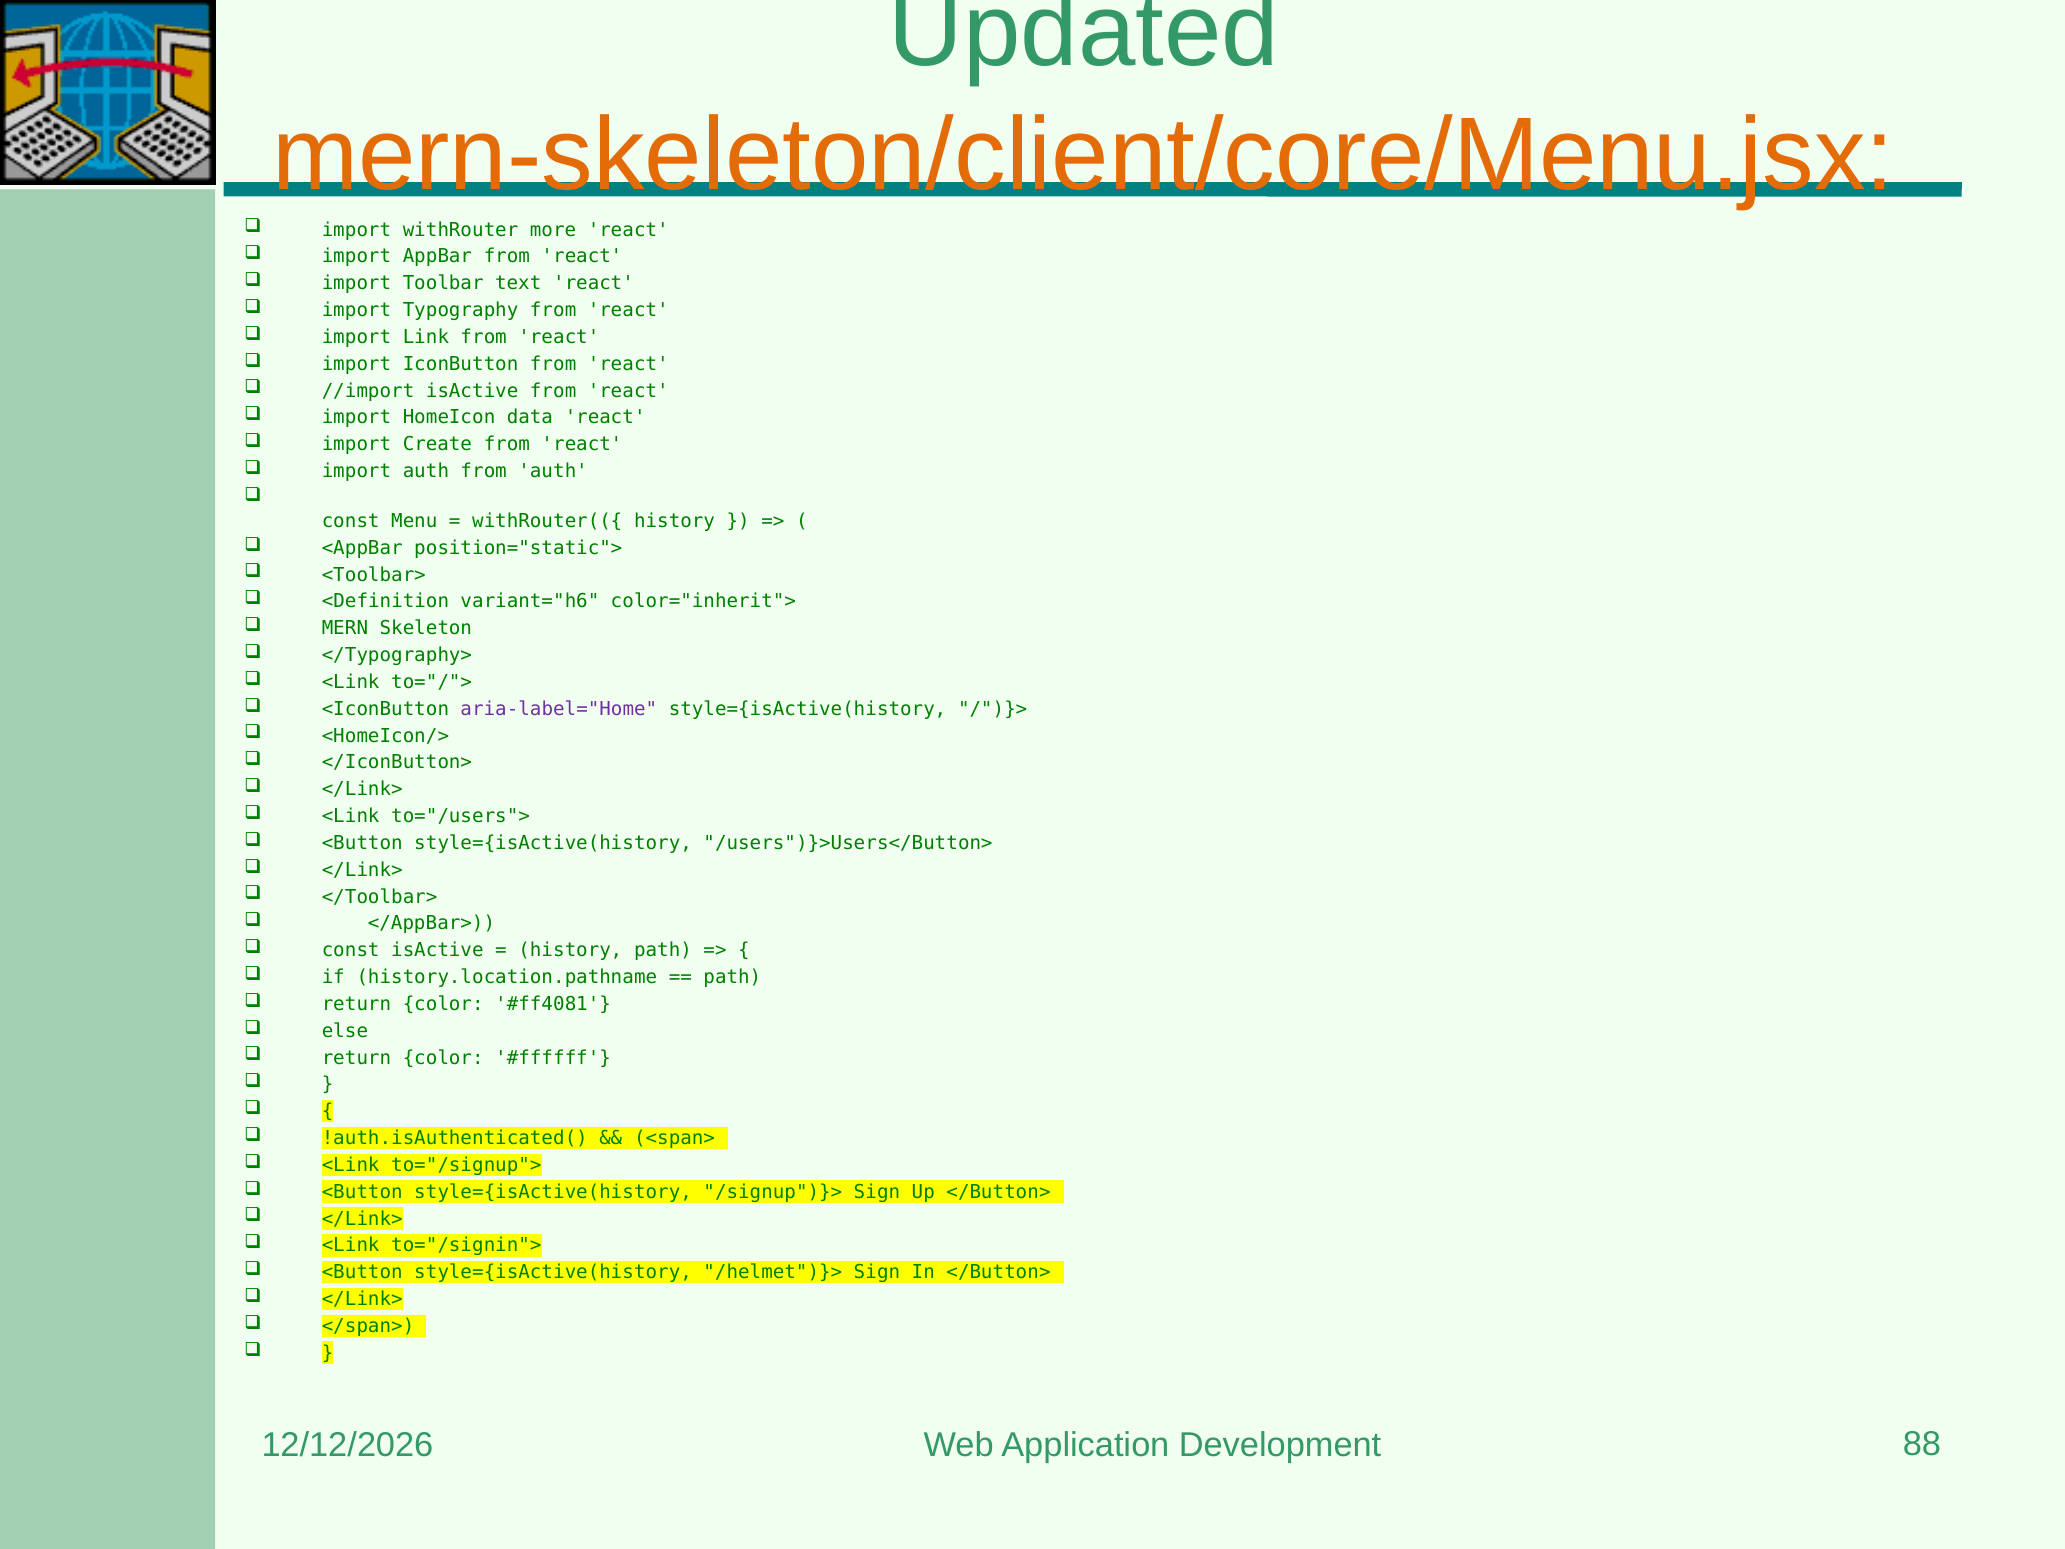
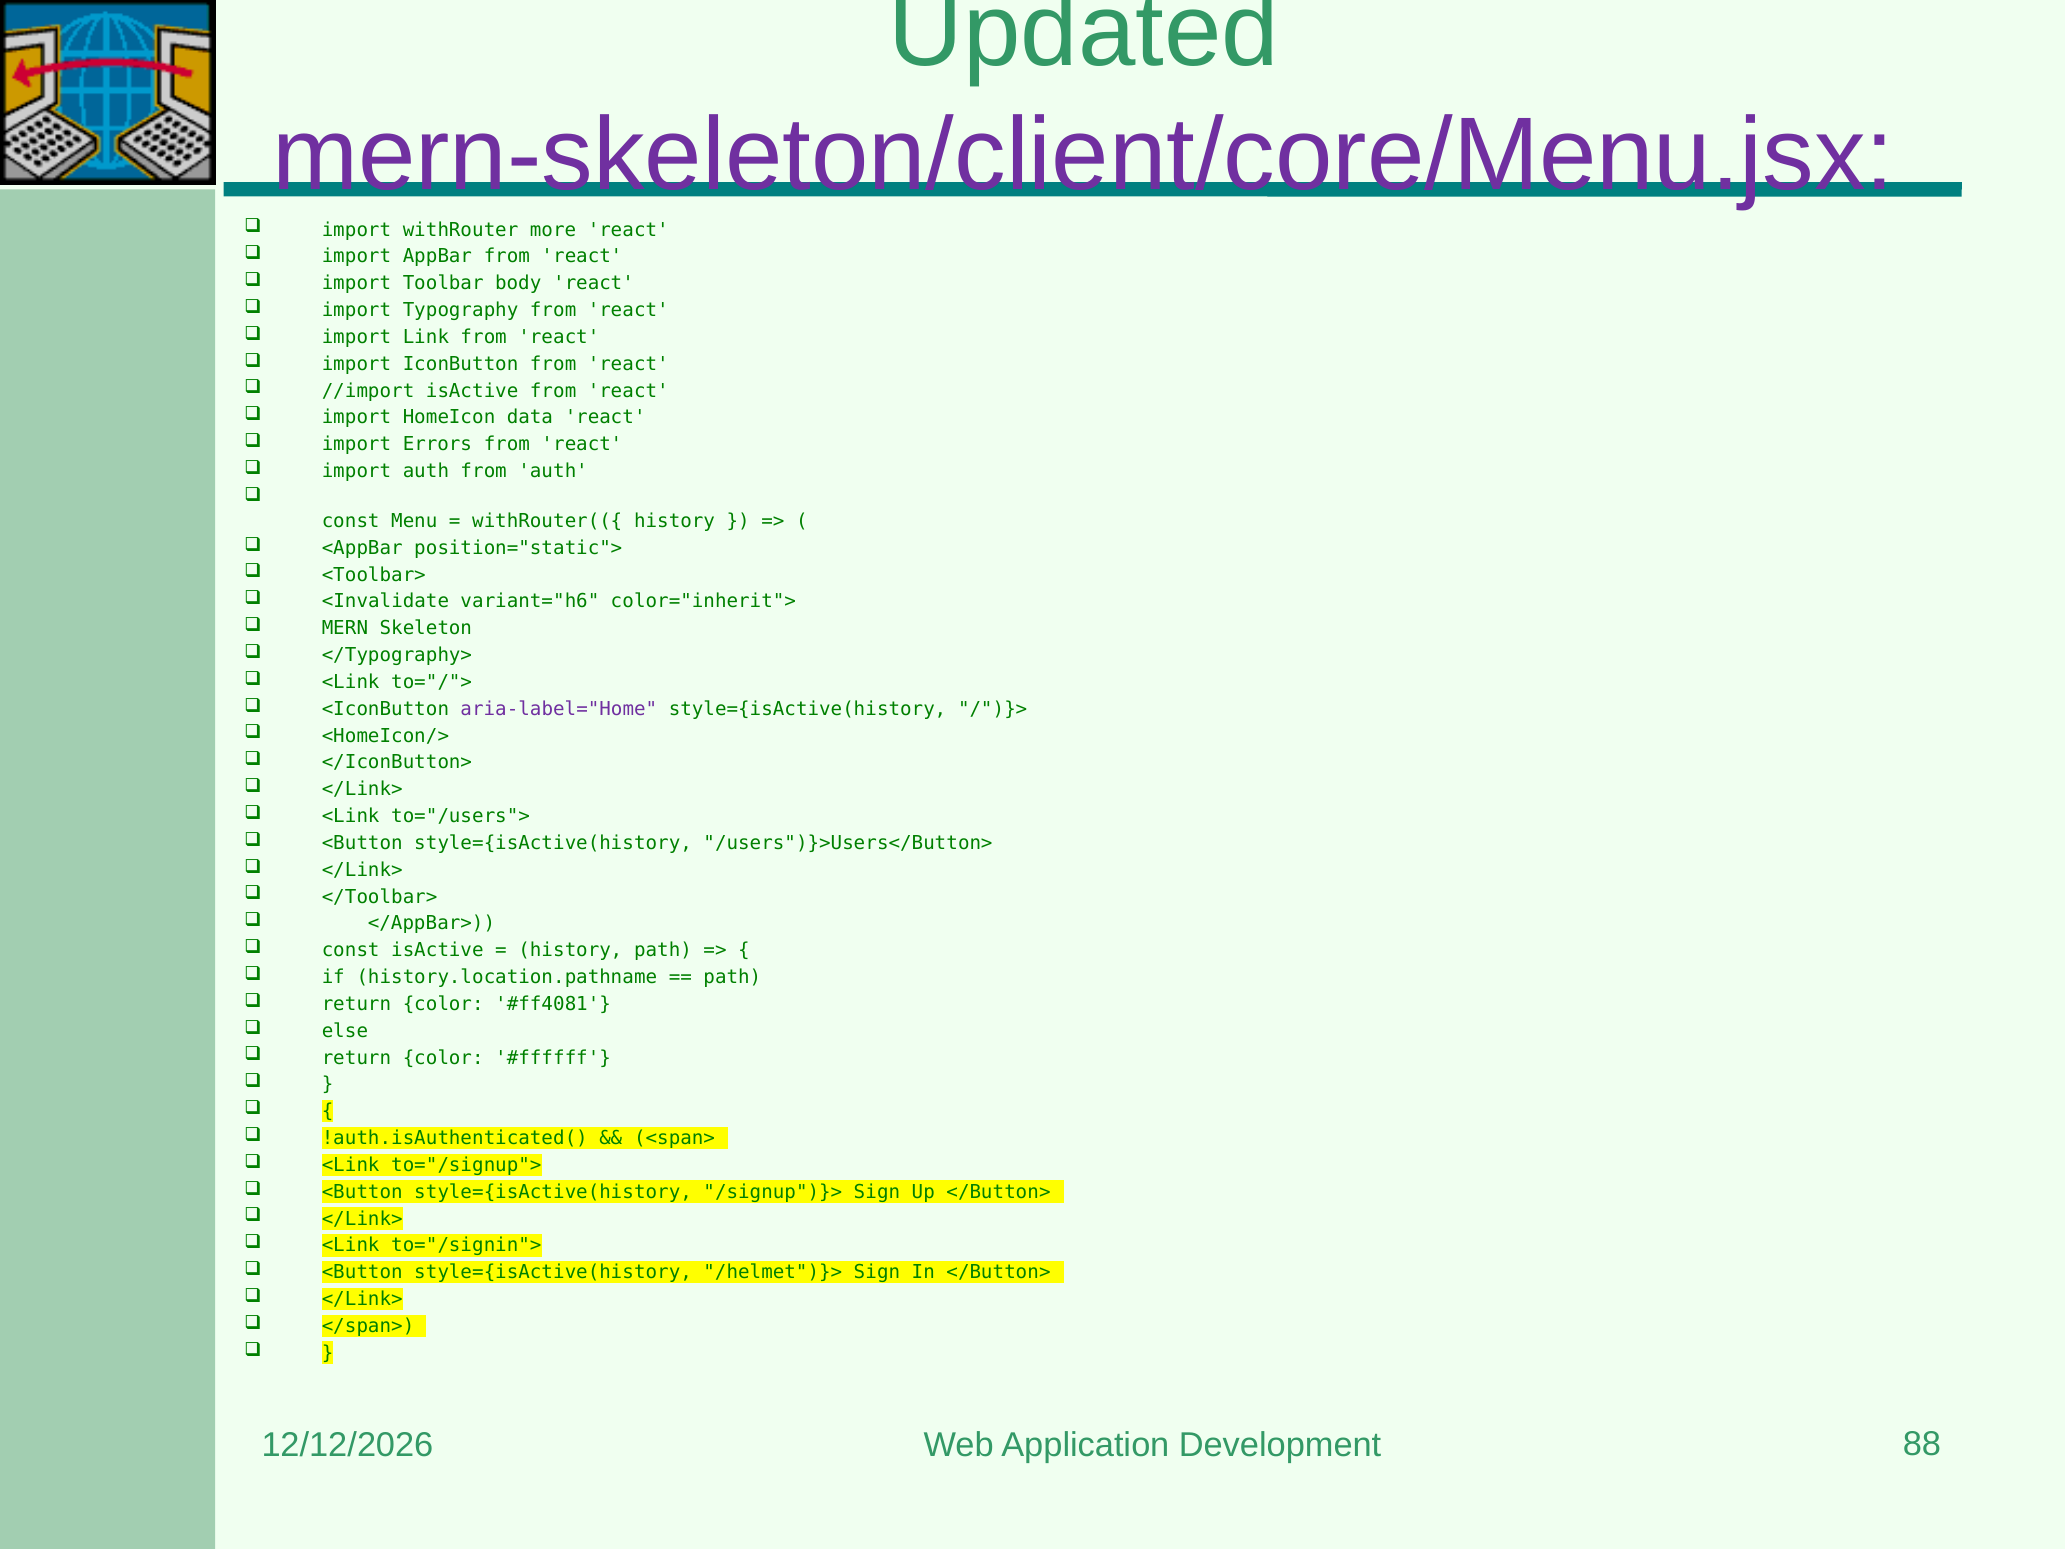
mern-skeleton/client/core/Menu.jsx colour: orange -> purple
text: text -> body
Create: Create -> Errors
<Definition: <Definition -> <Invalidate
